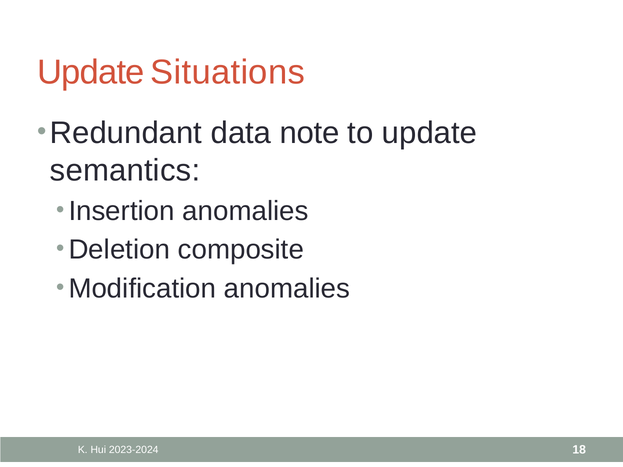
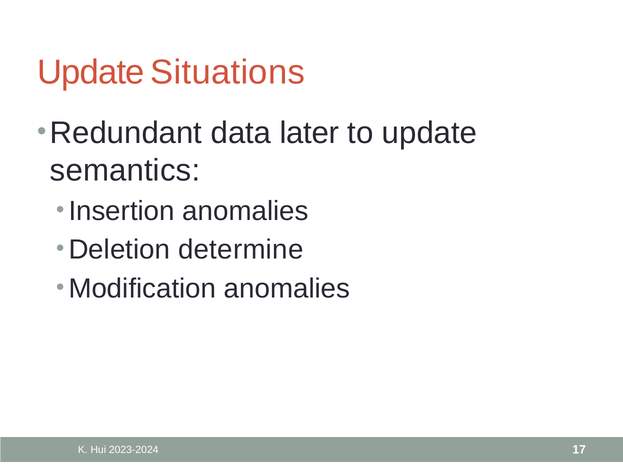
note: note -> later
composite: composite -> determine
18: 18 -> 17
